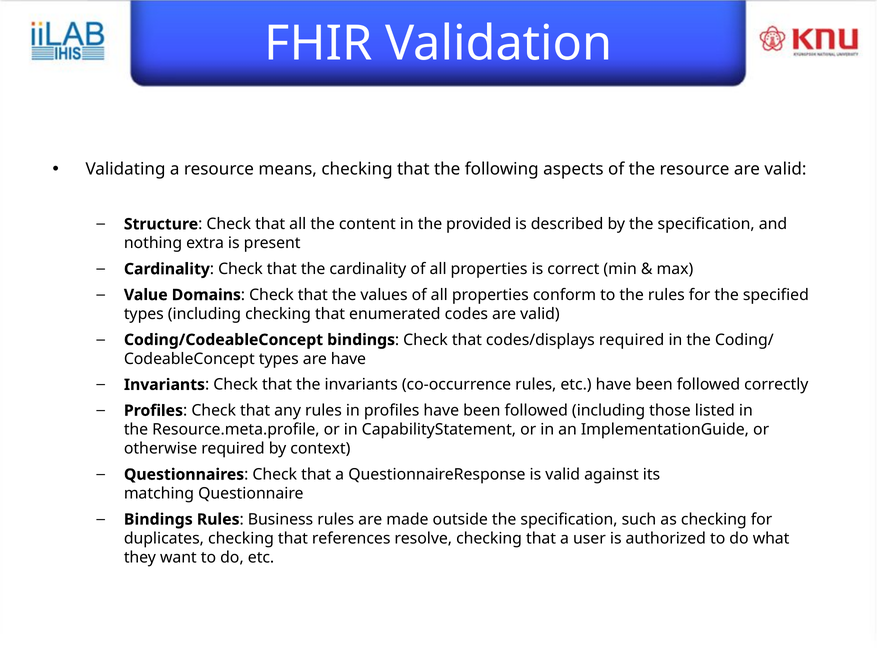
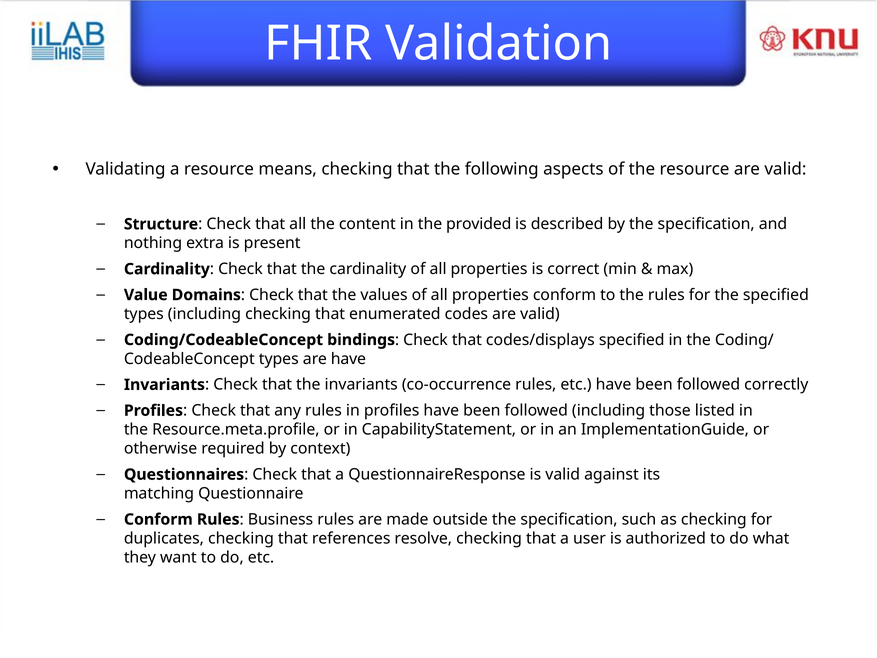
codes/displays required: required -> specified
Bindings at (158, 519): Bindings -> Conform
